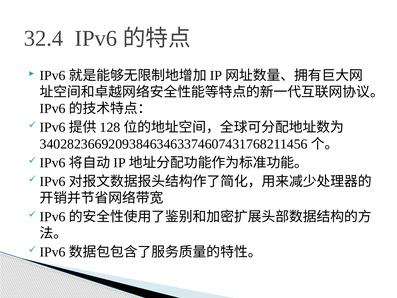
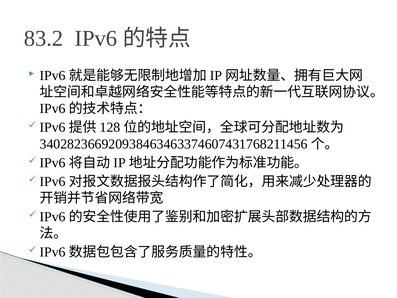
32.4: 32.4 -> 83.2
